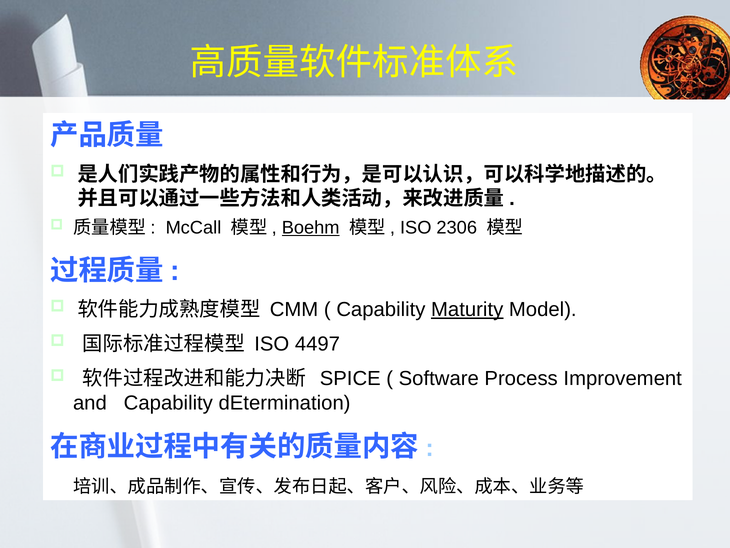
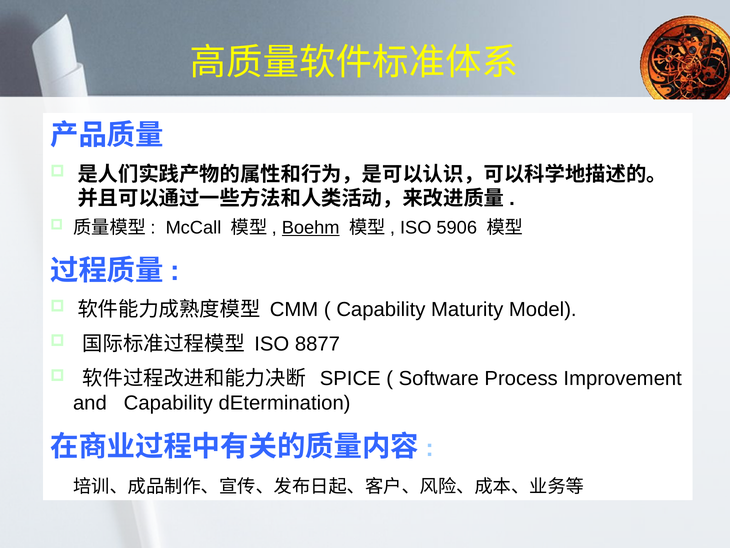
2306: 2306 -> 5906
Maturity underline: present -> none
4497: 4497 -> 8877
